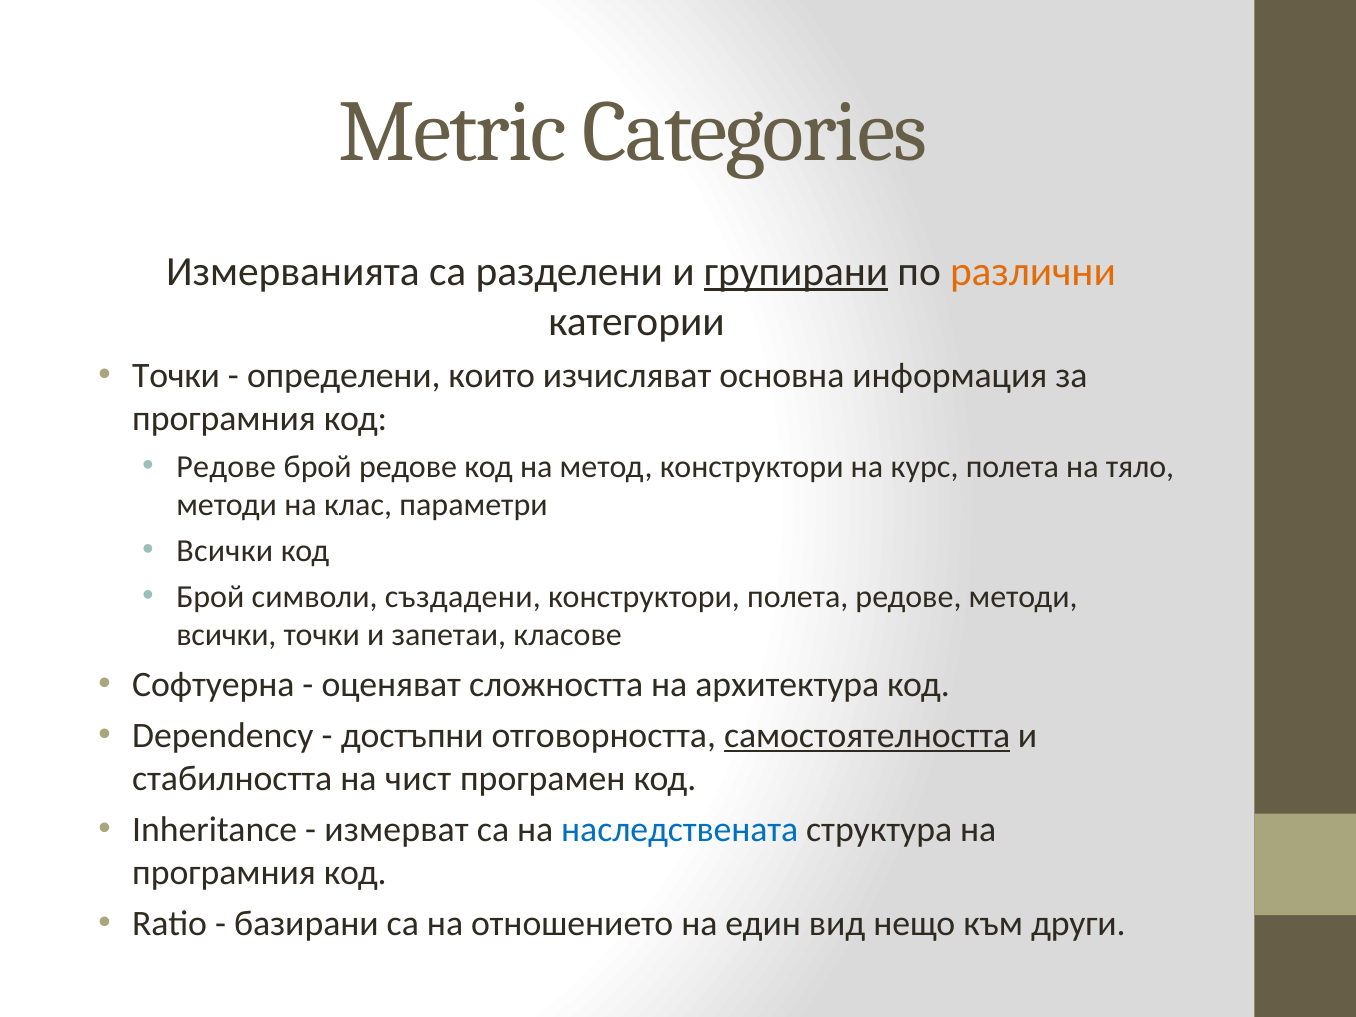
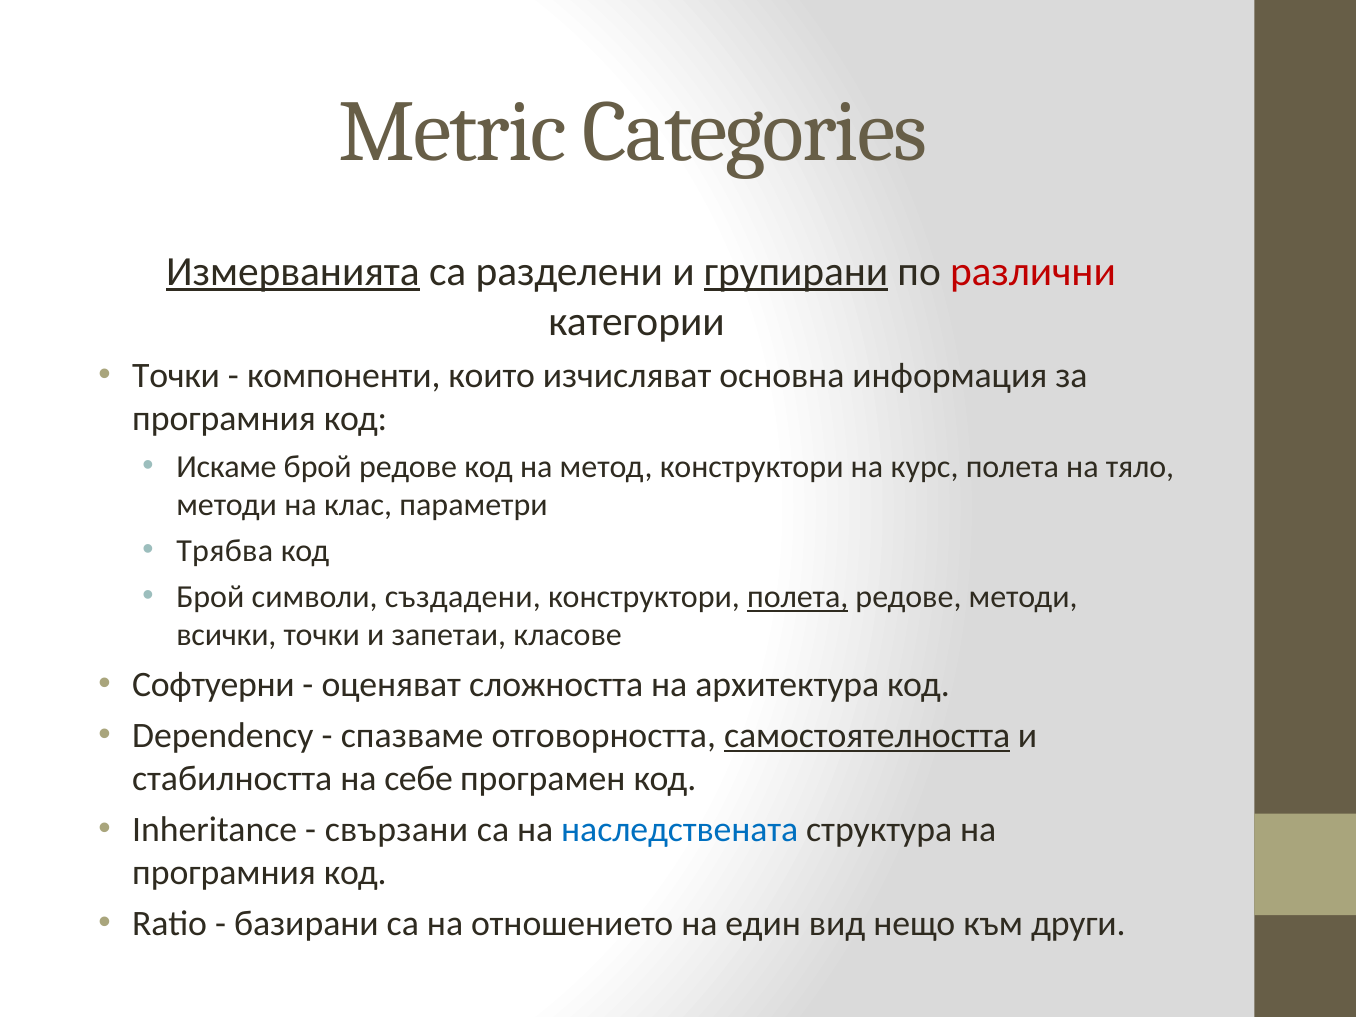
Измерванията underline: none -> present
различни colour: orange -> red
определени: определени -> компоненти
Редове at (226, 467): Редове -> Искаме
Всички at (225, 551): Всички -> Трябва
полета at (798, 597) underline: none -> present
Софтуерна: Софтуерна -> Софтуерни
достъпни: достъпни -> спазваме
чист: чист -> себе
измерват: измерват -> свързани
